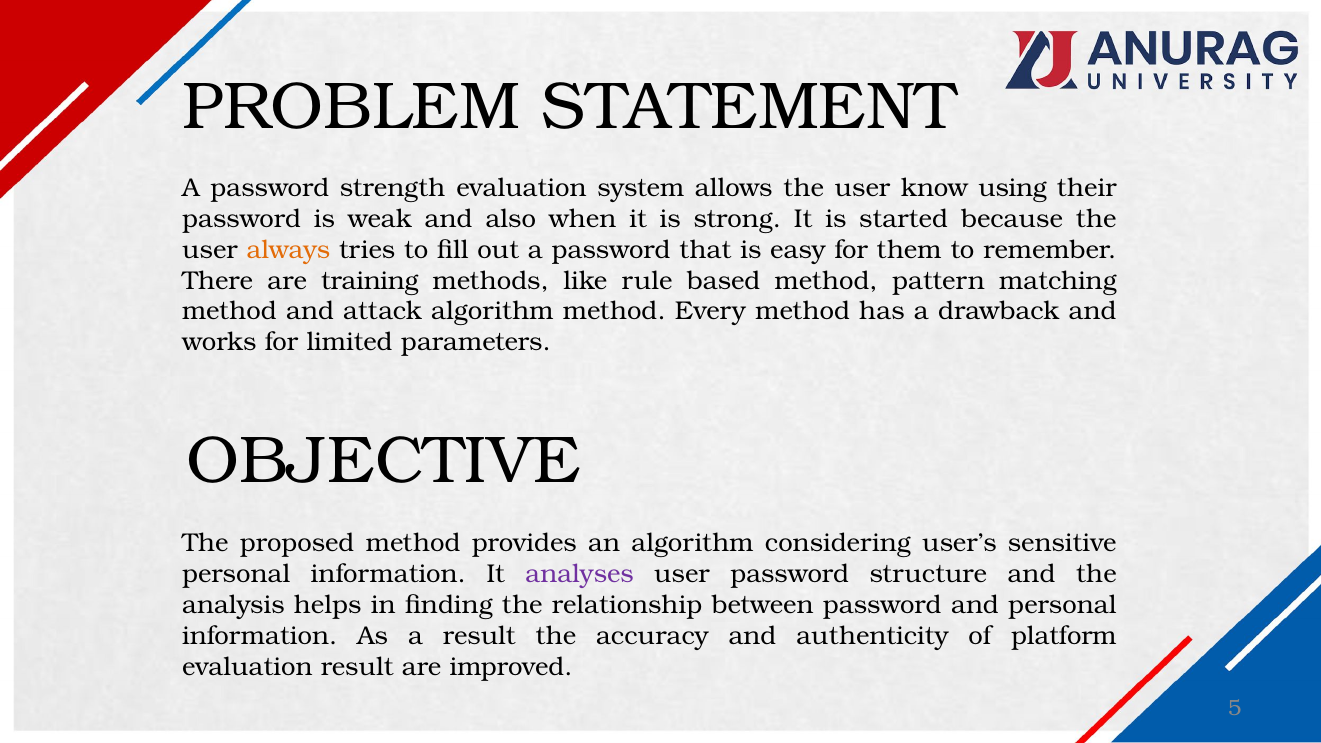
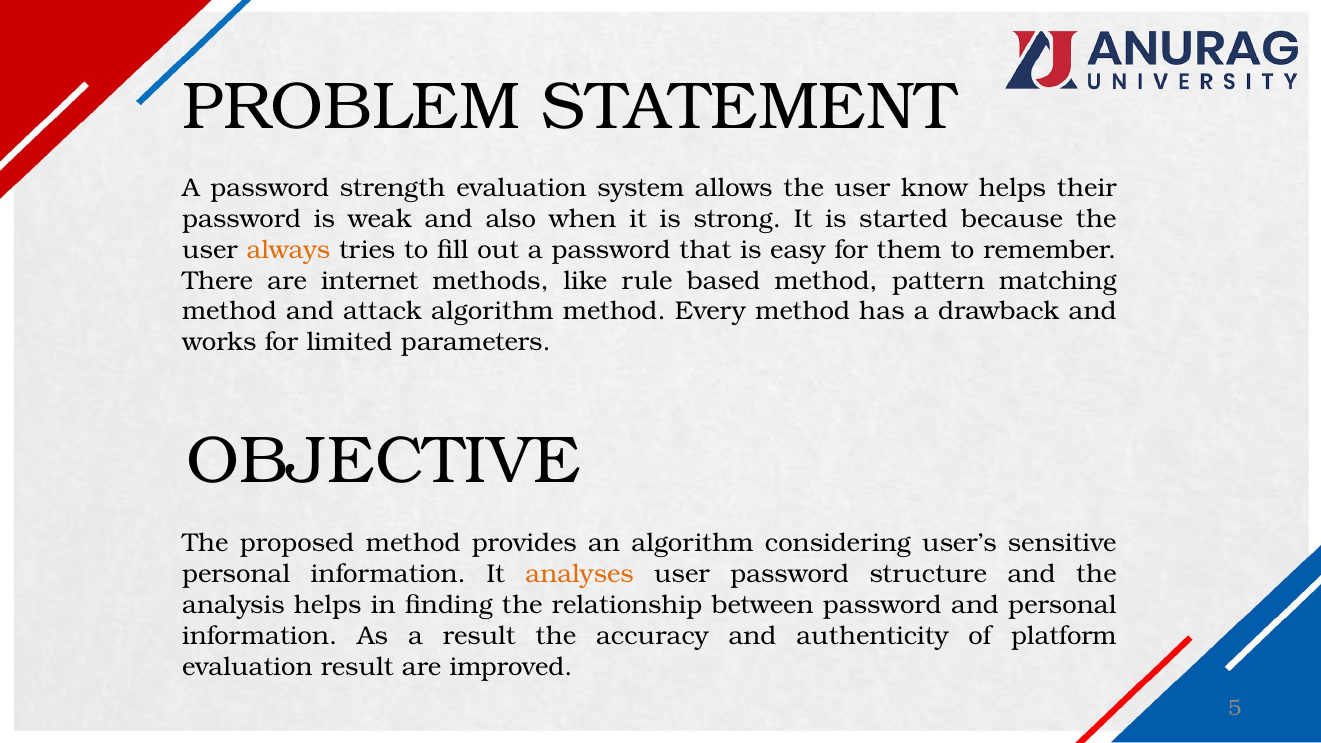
know using: using -> helps
training: training -> internet
analyses colour: purple -> orange
